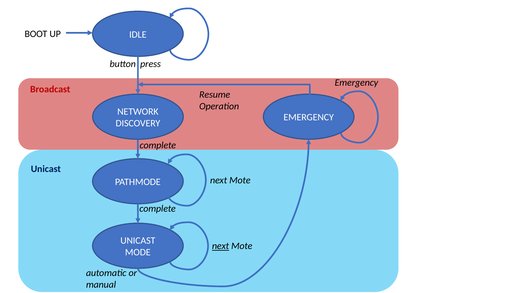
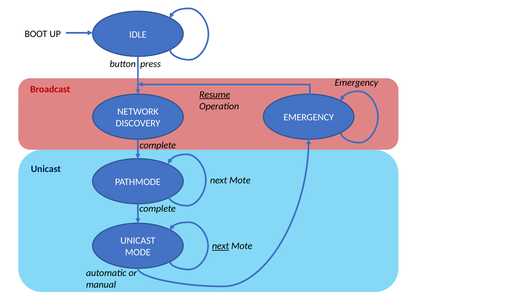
Resume underline: none -> present
